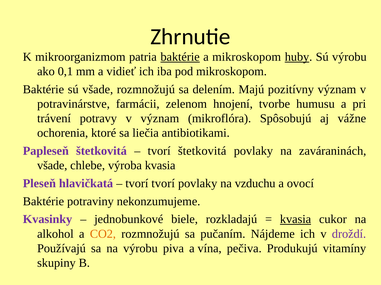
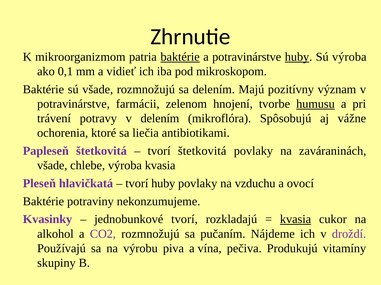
a mikroskopom: mikroskopom -> potravinárstve
Sú výrobu: výrobu -> výroba
humusu underline: none -> present
v význam: význam -> delením
tvorí tvorí: tvorí -> huby
jednobunkové biele: biele -> tvorí
CO2 colour: orange -> purple
